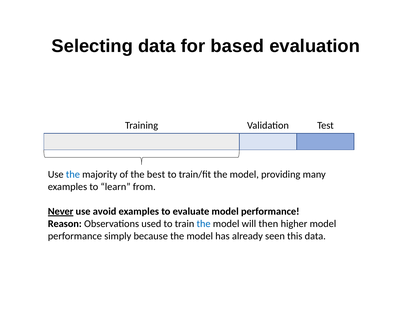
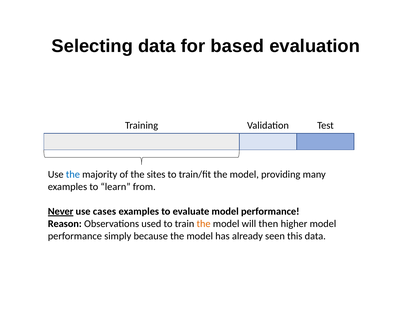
best: best -> sites
avoid: avoid -> cases
the at (204, 224) colour: blue -> orange
